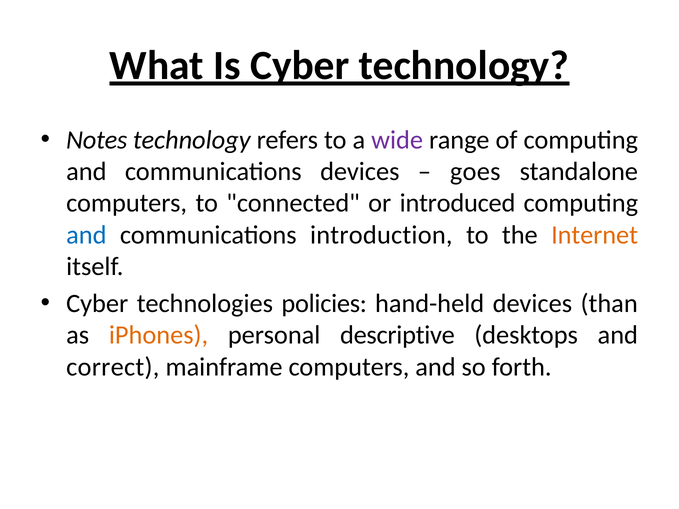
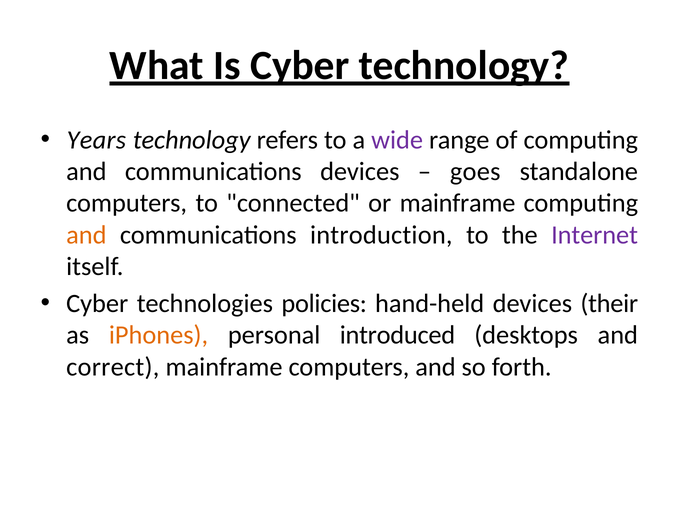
Notes: Notes -> Years
or introduced: introduced -> mainframe
and at (86, 235) colour: blue -> orange
Internet colour: orange -> purple
than: than -> their
descriptive: descriptive -> introduced
